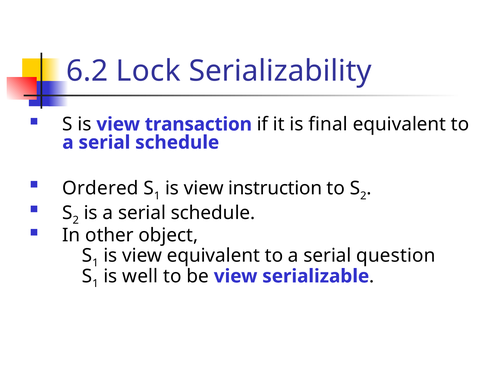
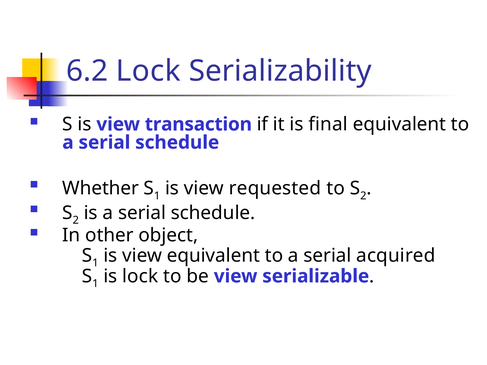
Ordered: Ordered -> Whether
instruction: instruction -> requested
question: question -> acquired
is well: well -> lock
